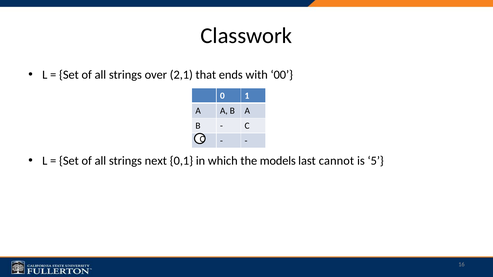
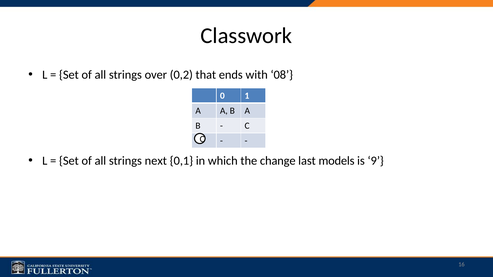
2,1: 2,1 -> 0,2
00: 00 -> 08
models: models -> change
cannot: cannot -> models
5: 5 -> 9
